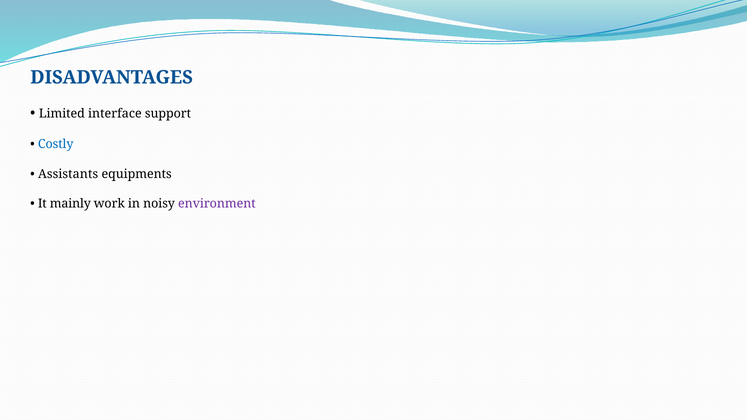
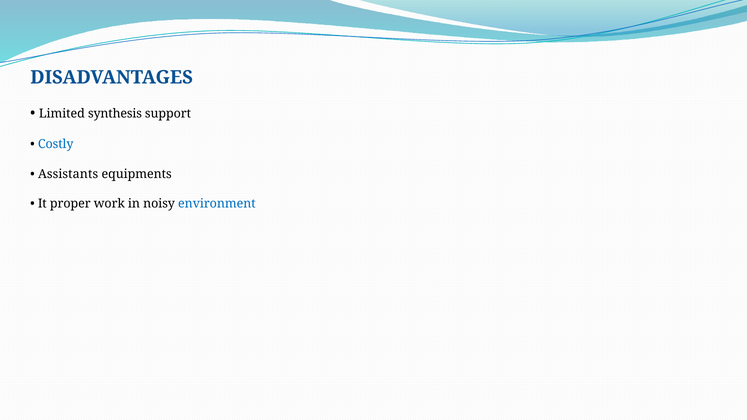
interface: interface -> synthesis
mainly: mainly -> proper
environment colour: purple -> blue
